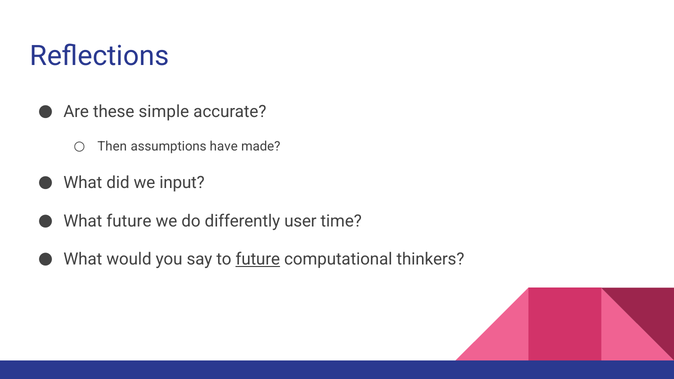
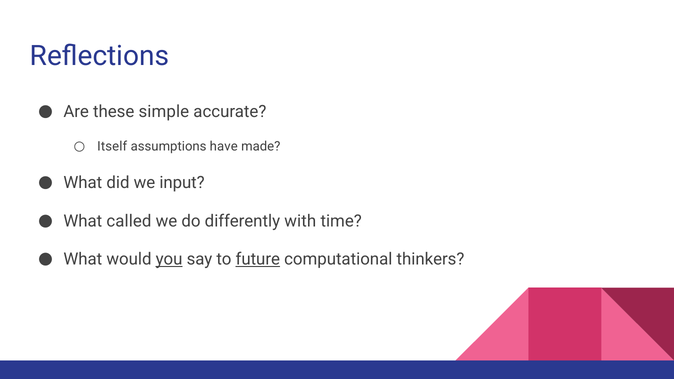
Then: Then -> Itself
What future: future -> called
user: user -> with
you underline: none -> present
